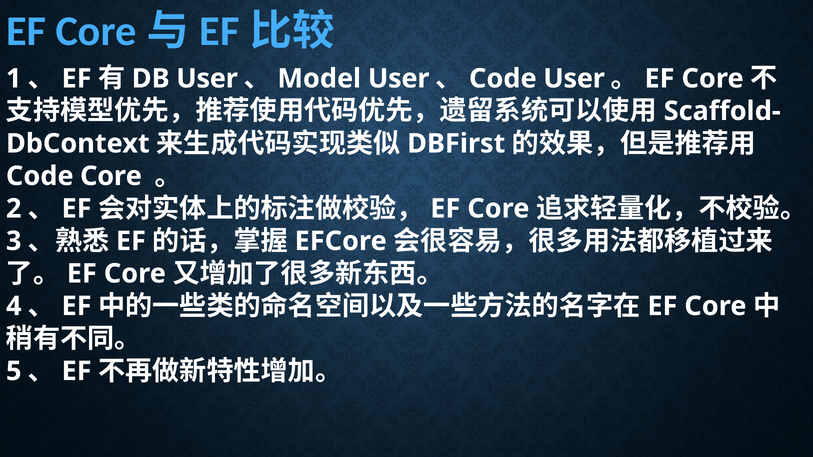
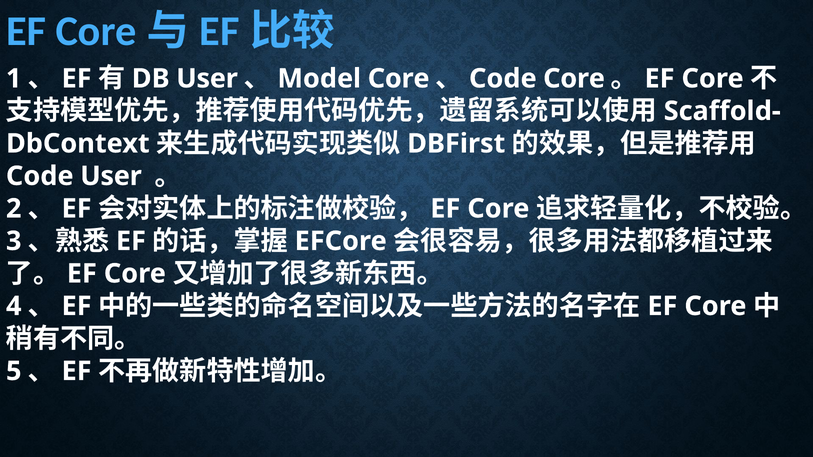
User at (399, 79): User -> Core
User at (574, 79): User -> Core
Core at (111, 176): Core -> User
